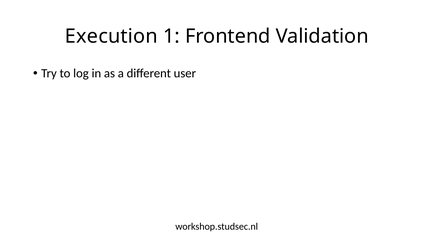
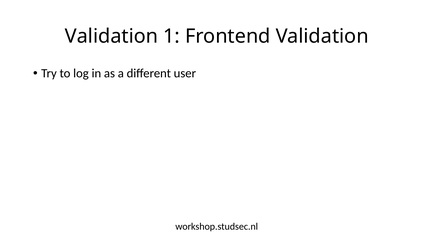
Execution at (111, 36): Execution -> Validation
